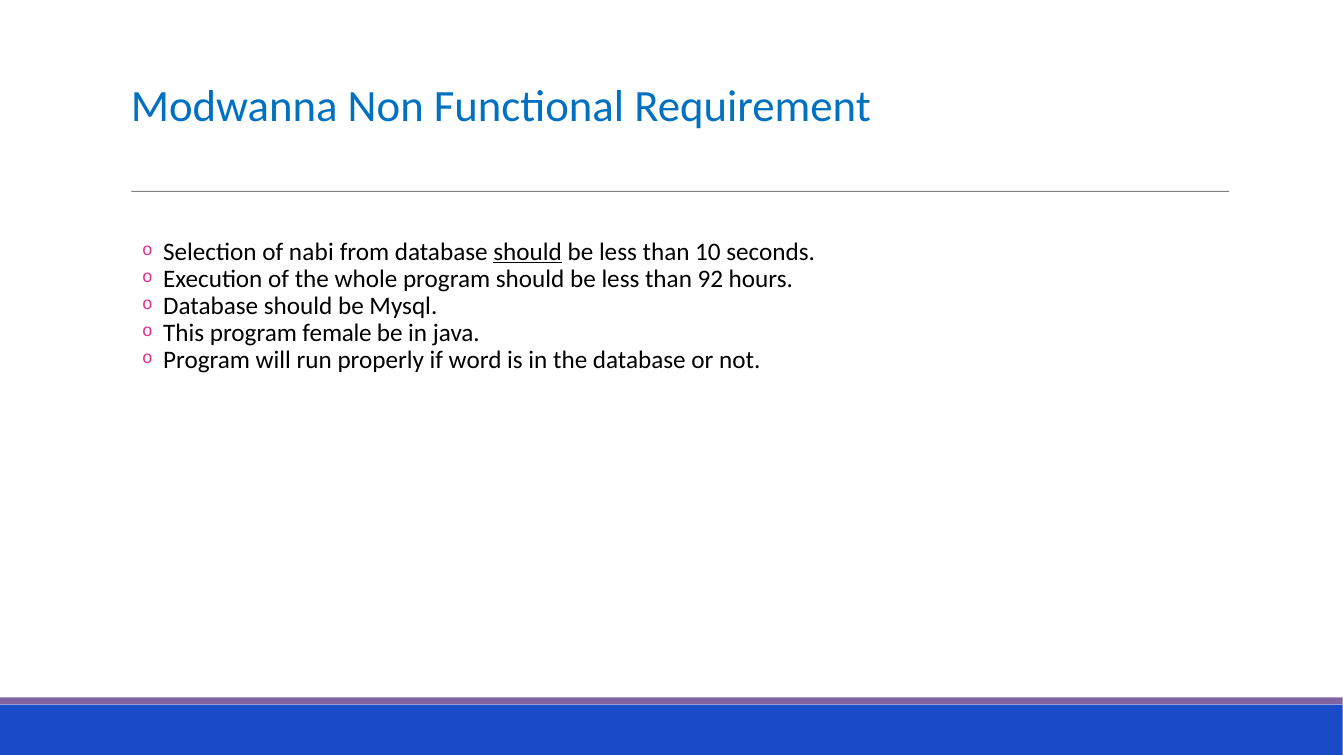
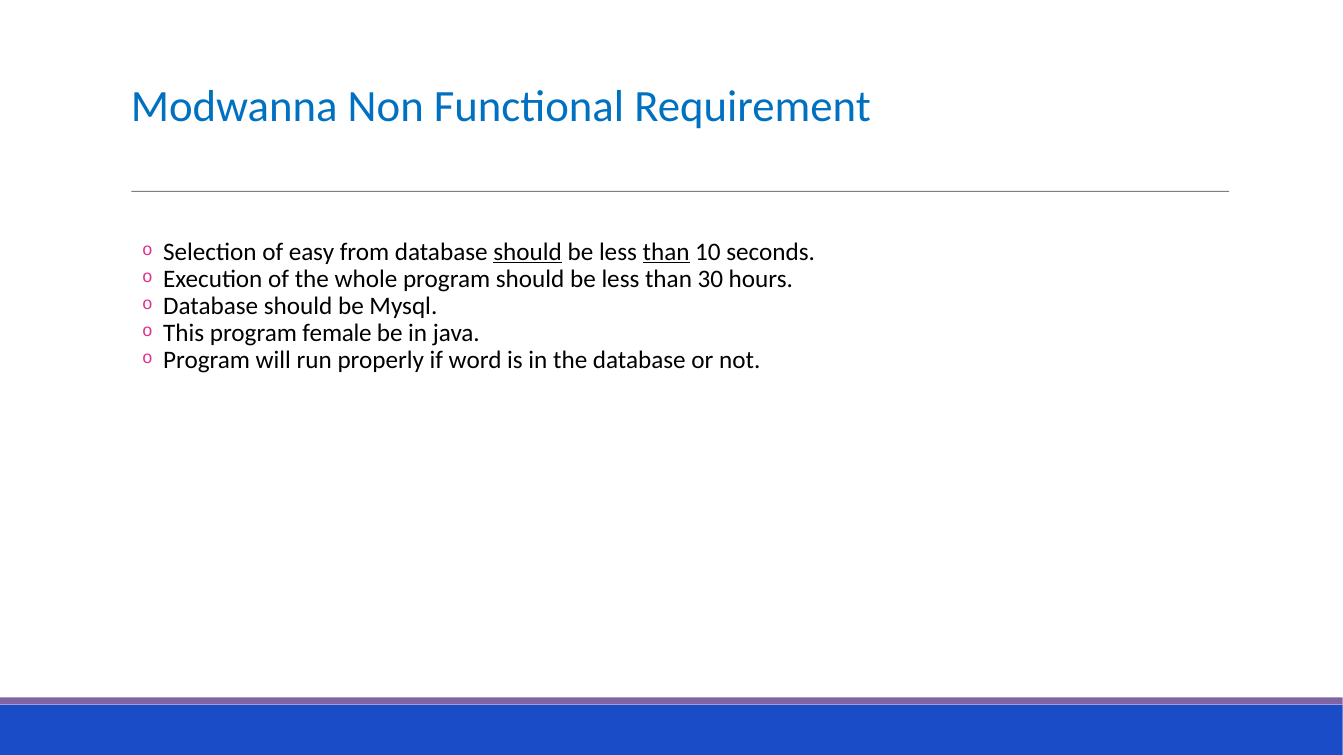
nabi: nabi -> easy
than at (666, 252) underline: none -> present
92: 92 -> 30
